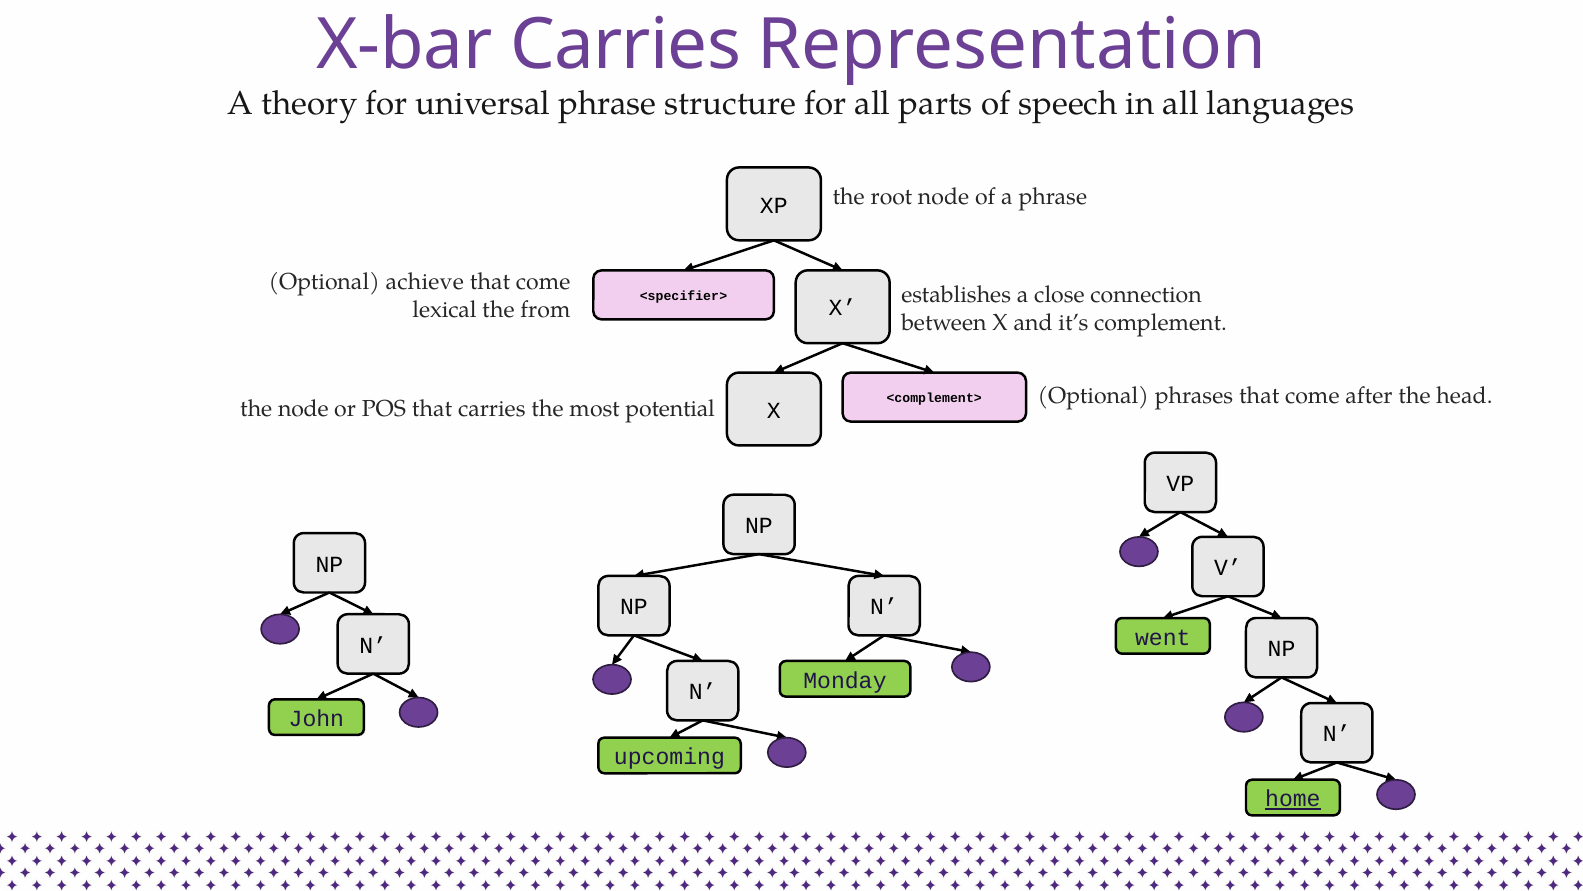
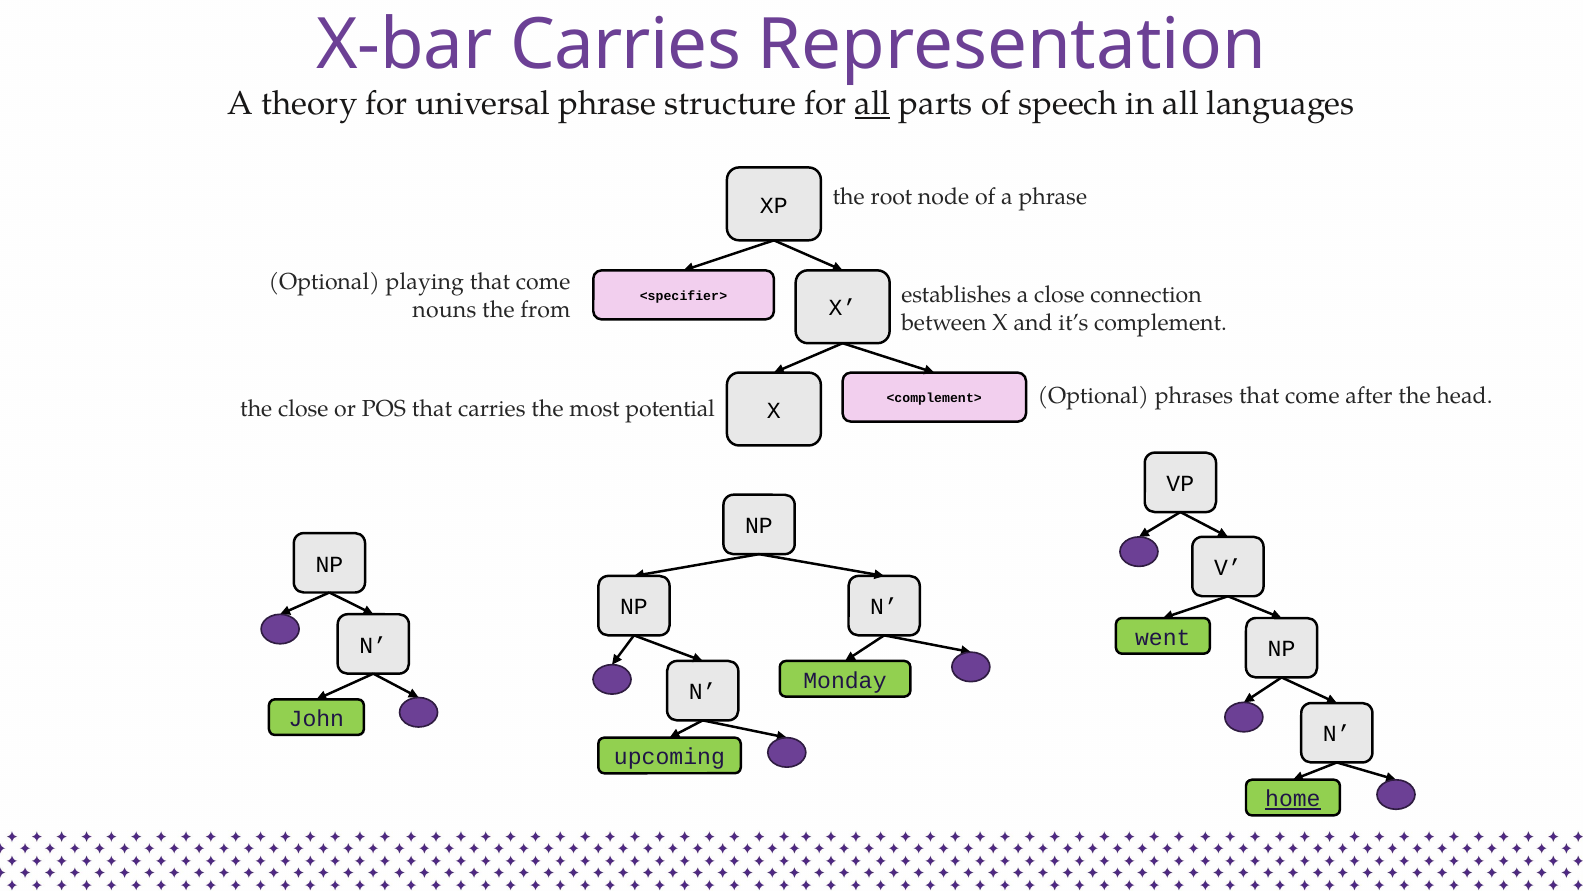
all at (873, 104) underline: none -> present
achieve: achieve -> playing
lexical: lexical -> nouns
the node: node -> close
